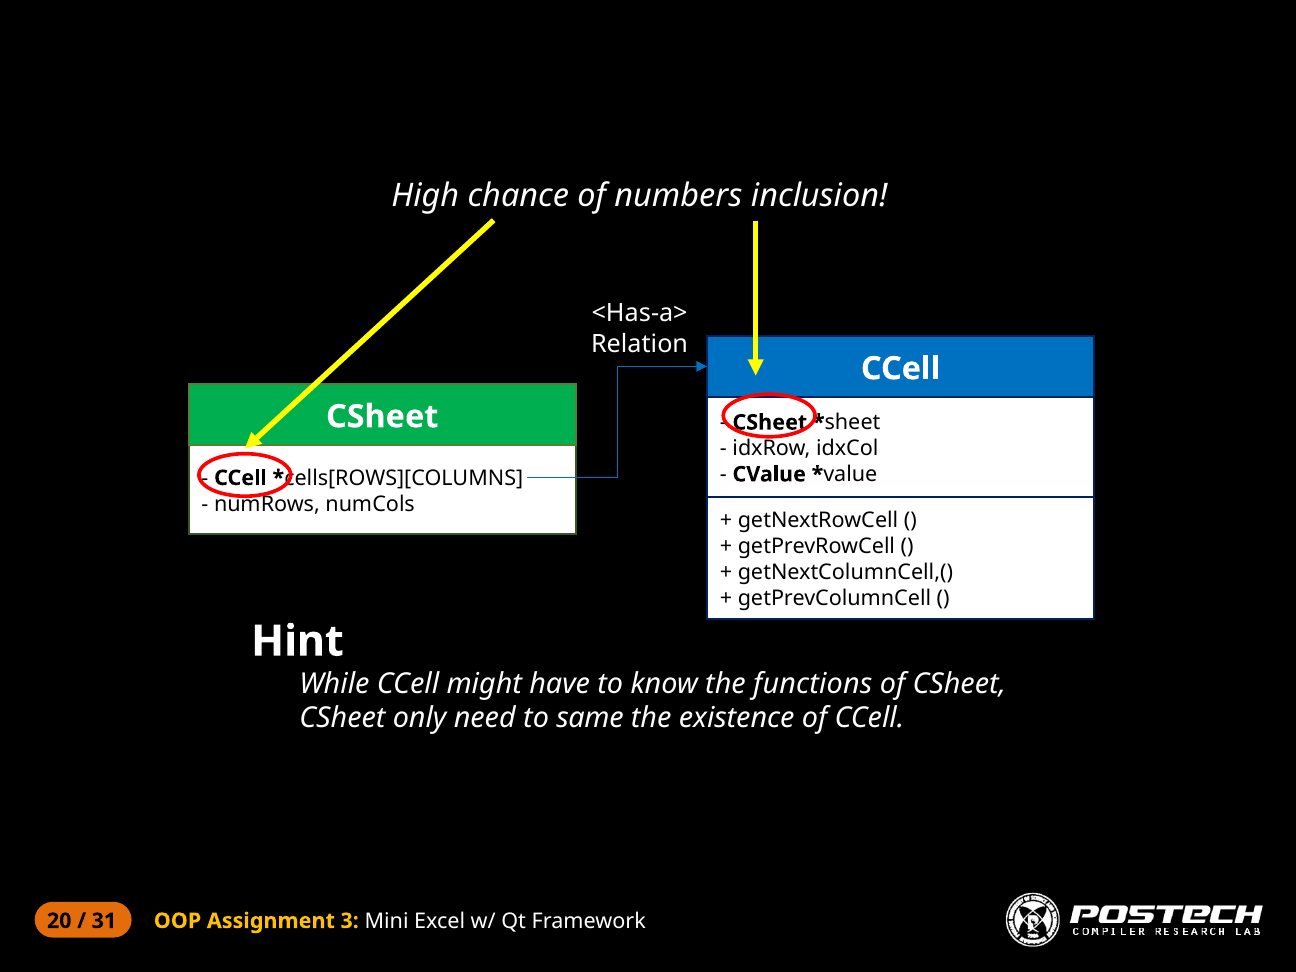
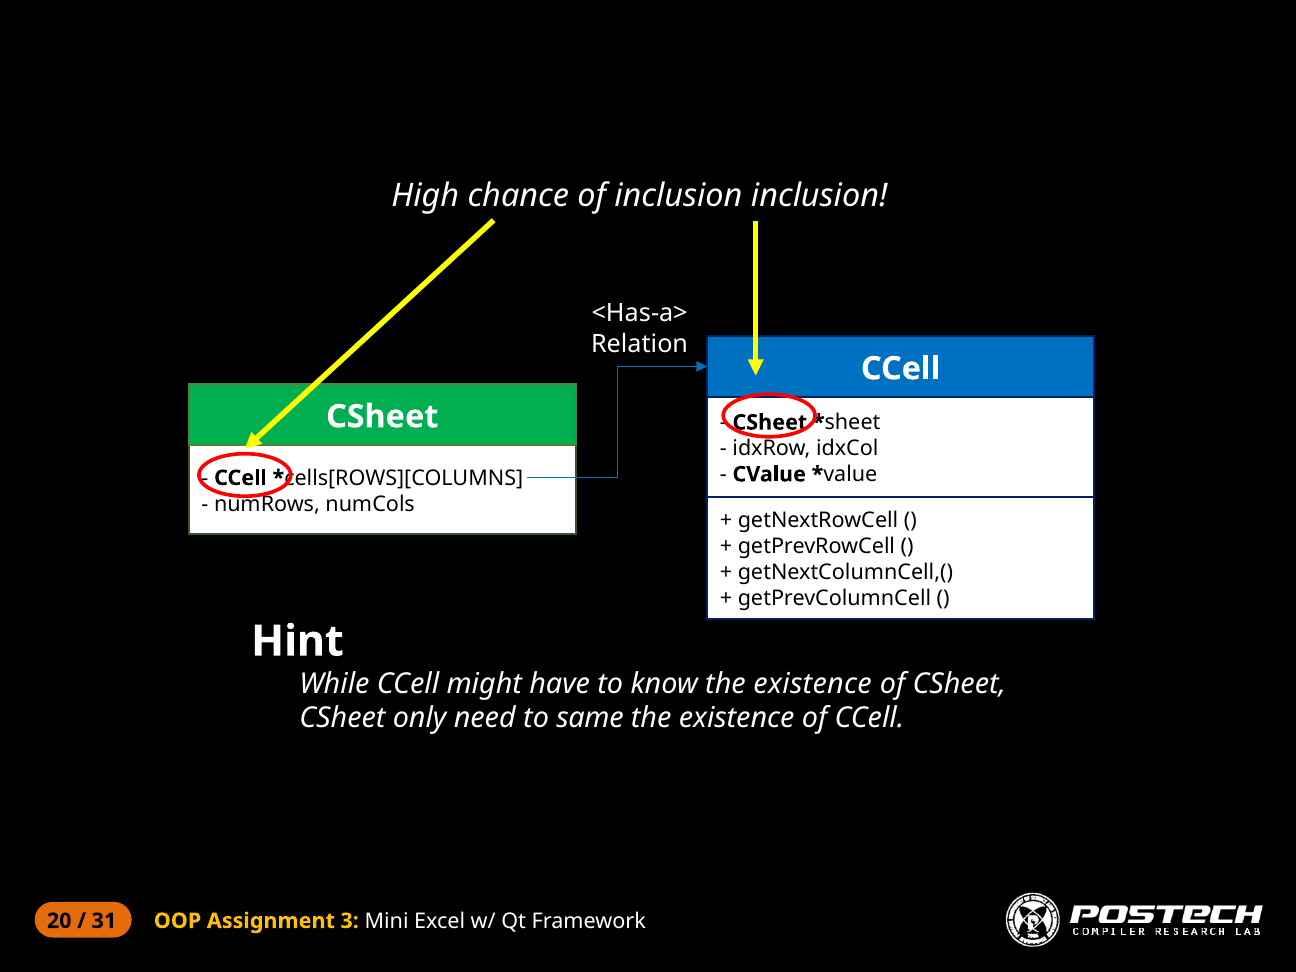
of numbers: numbers -> inclusion
know the functions: functions -> existence
